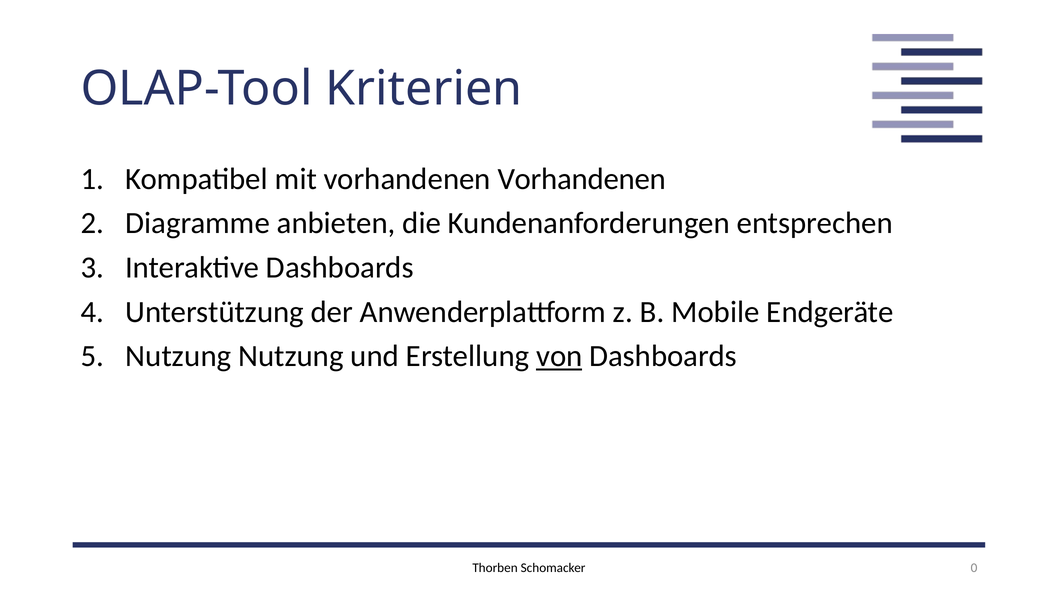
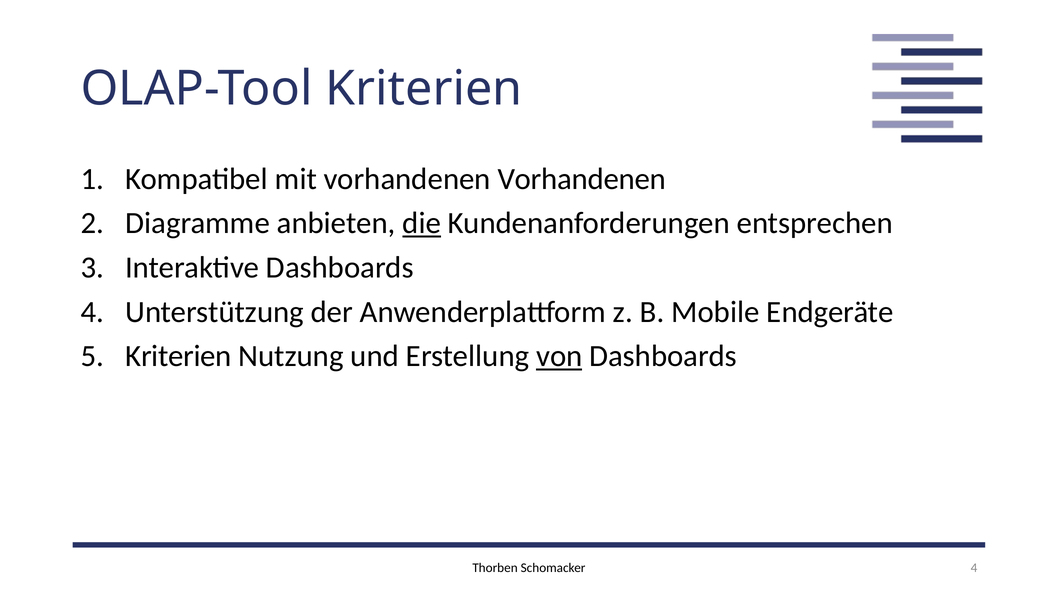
die underline: none -> present
Nutzung at (178, 356): Nutzung -> Kriterien
Schomacker 0: 0 -> 4
